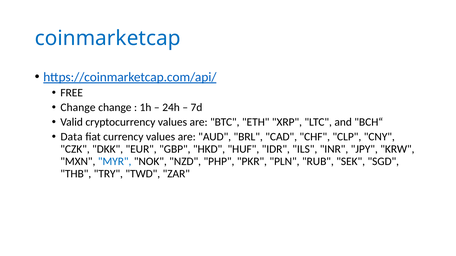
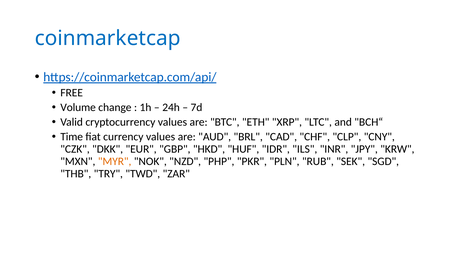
Change at (78, 108): Change -> Volume
Data: Data -> Time
MYR colour: blue -> orange
